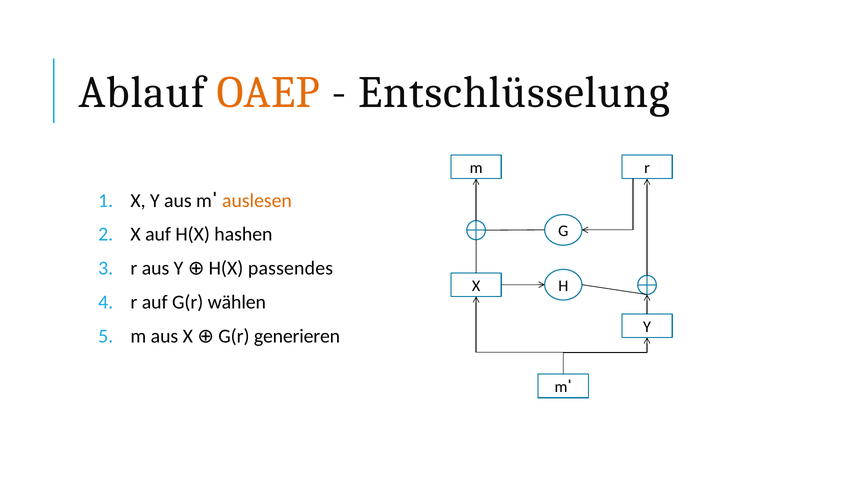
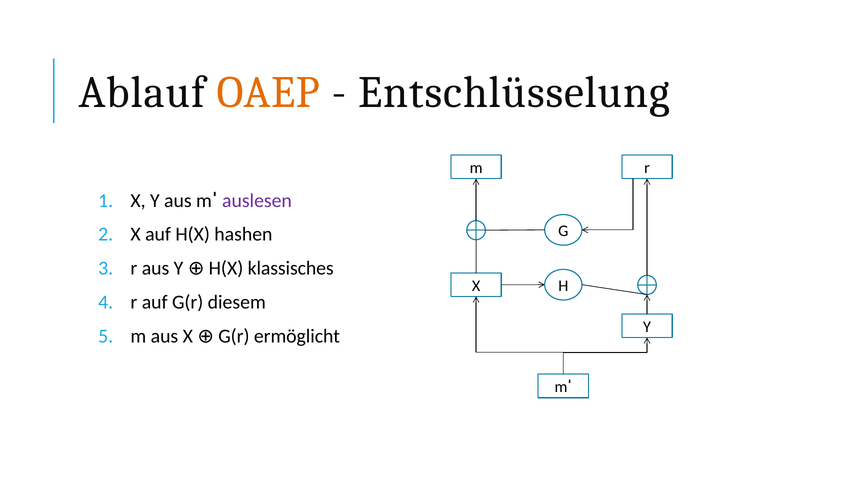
auslesen colour: orange -> purple
passendes: passendes -> klassisches
wählen: wählen -> diesem
generieren: generieren -> ermöglicht
